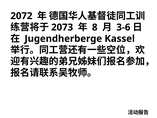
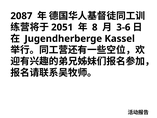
2072: 2072 -> 2087
2073: 2073 -> 2051
